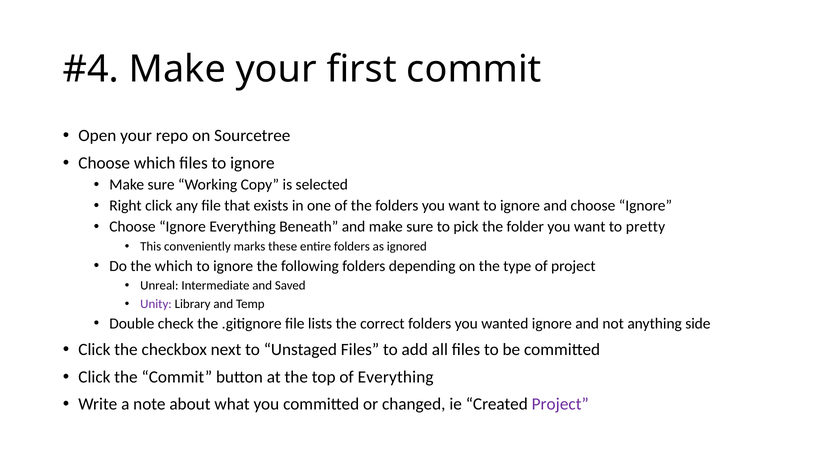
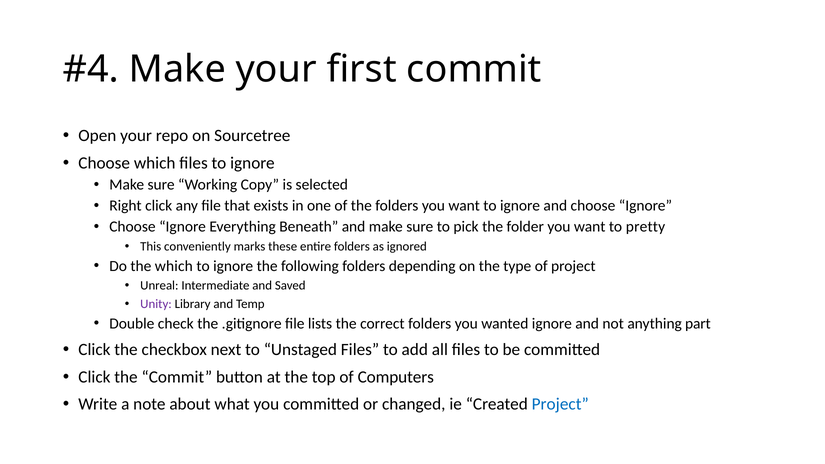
side: side -> part
of Everything: Everything -> Computers
Project at (560, 404) colour: purple -> blue
